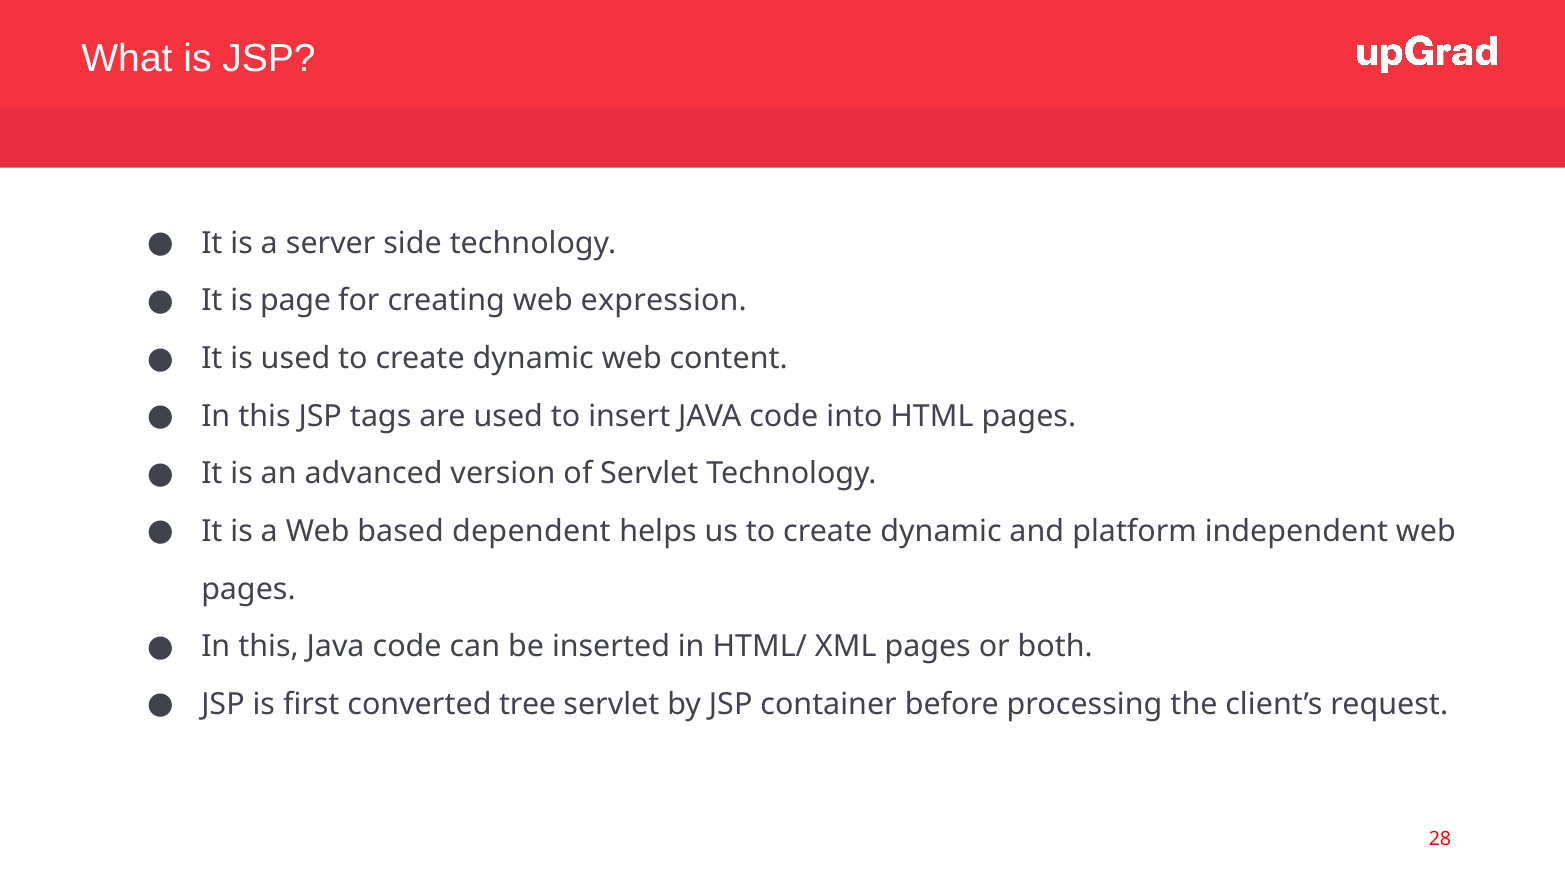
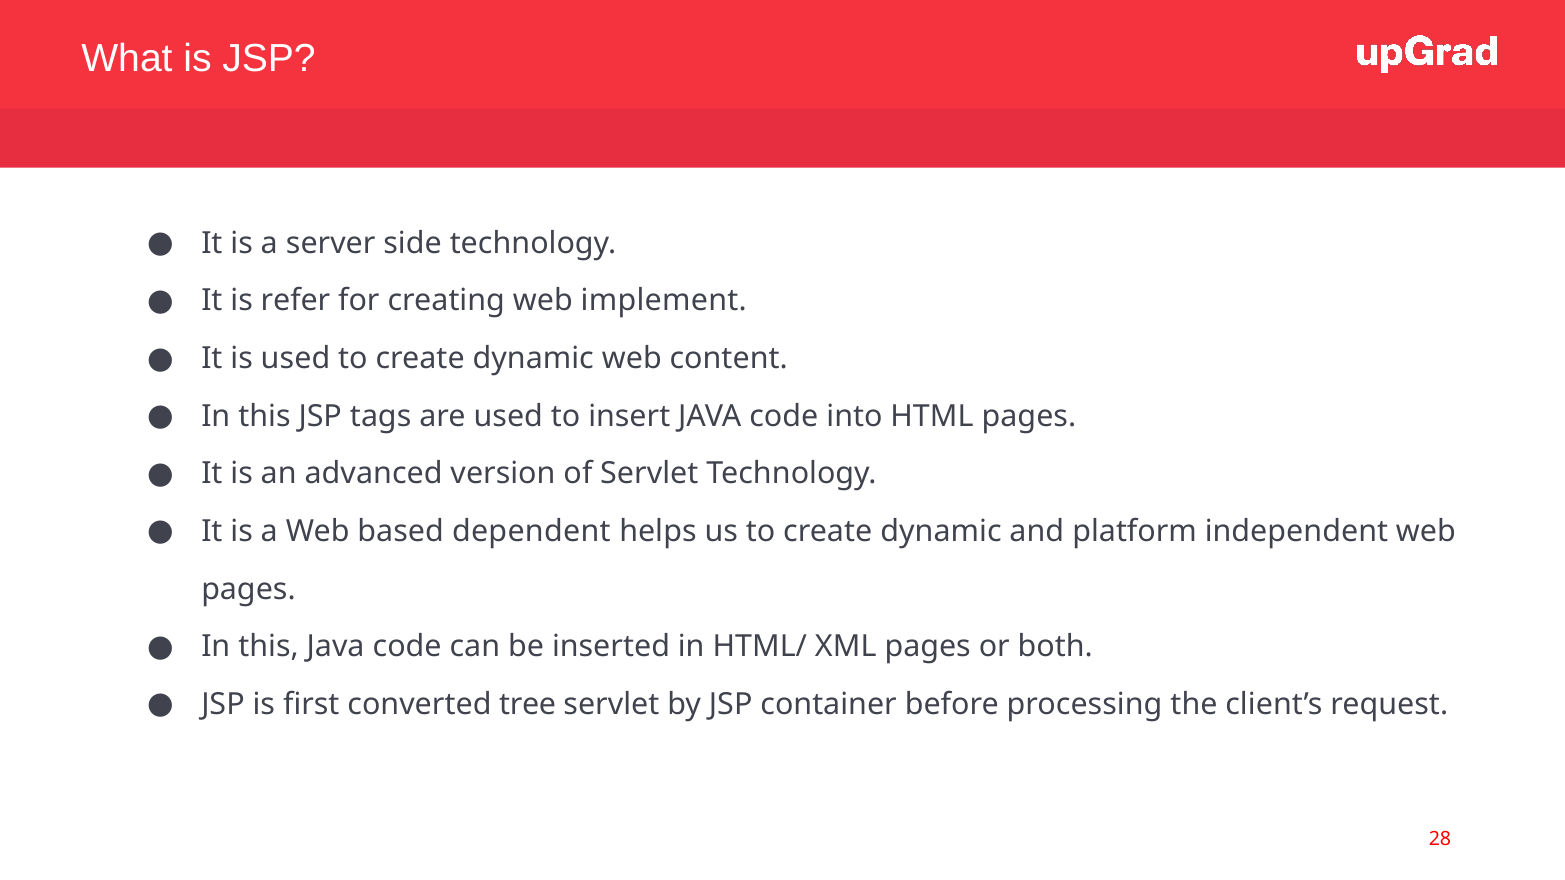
page: page -> refer
expression: expression -> implement
